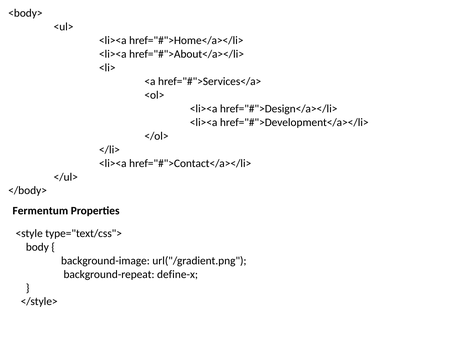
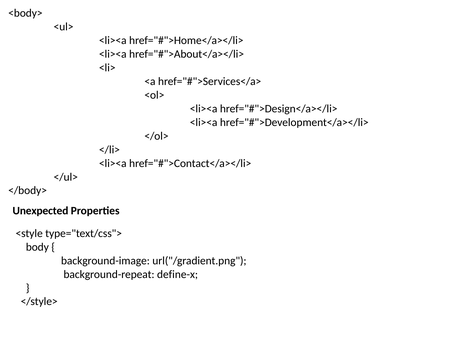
Fermentum: Fermentum -> Unexpected
